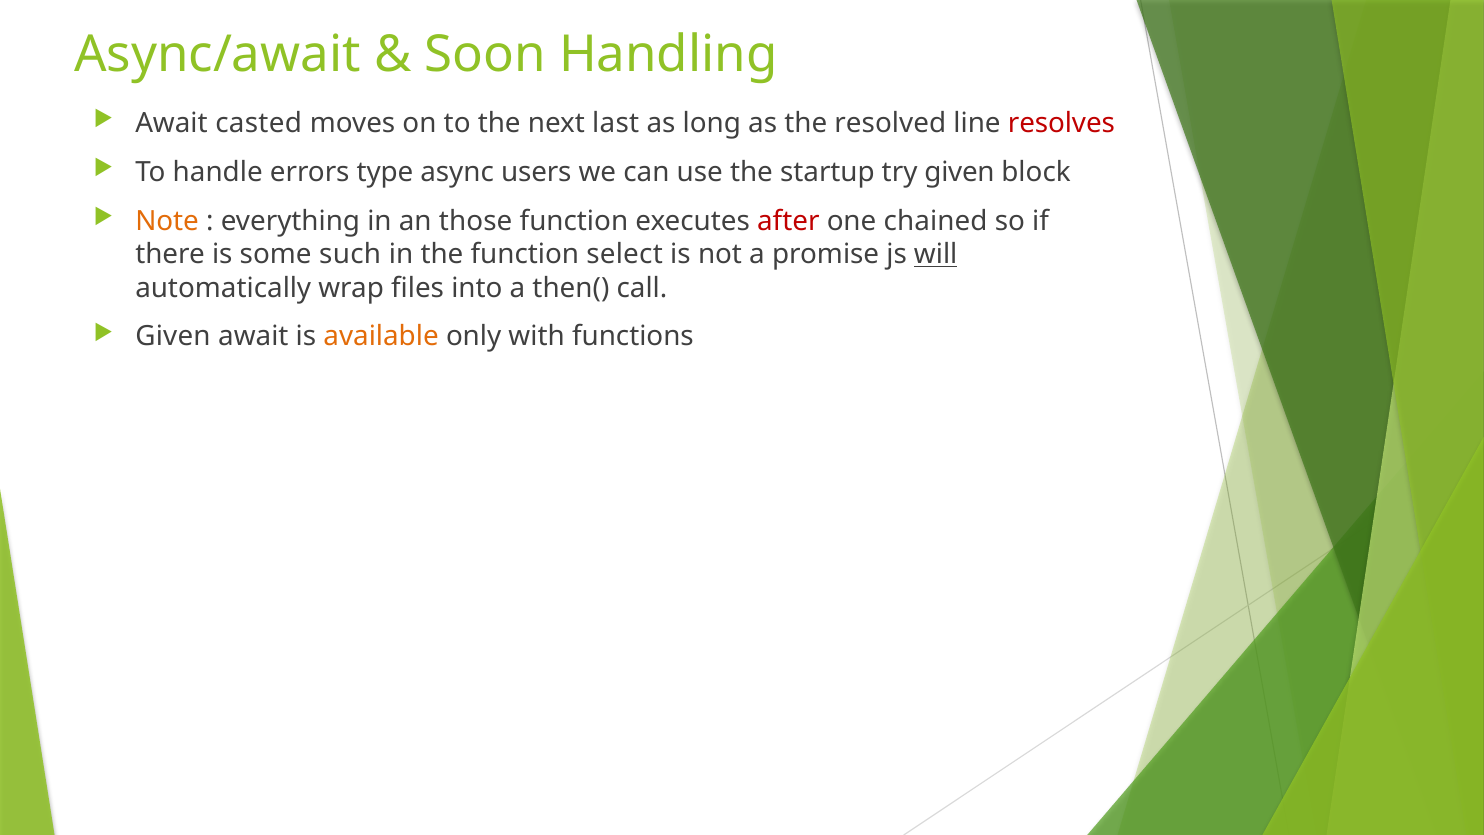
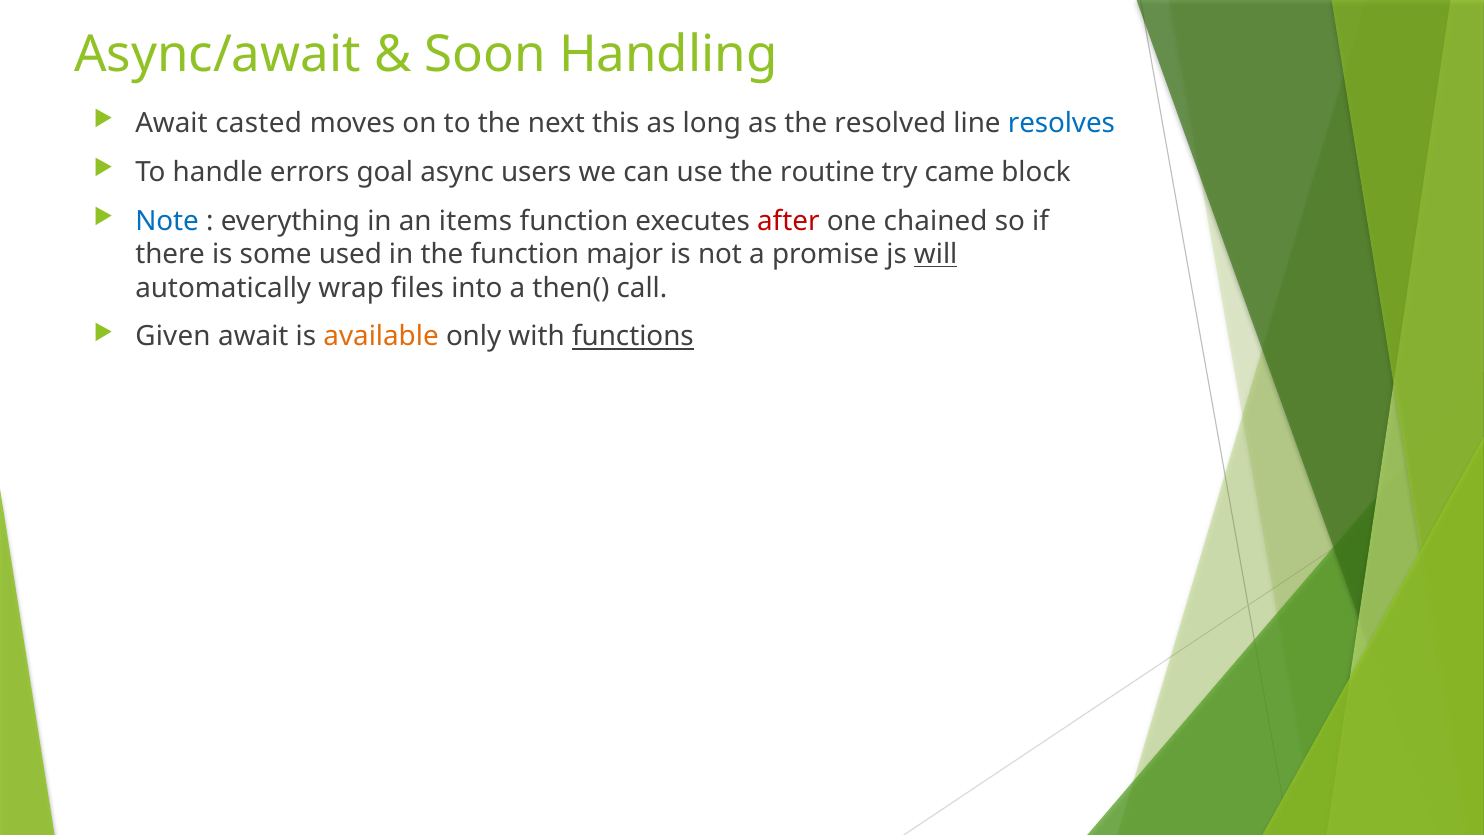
last: last -> this
resolves colour: red -> blue
type: type -> goal
startup: startup -> routine
try given: given -> came
Note colour: orange -> blue
those: those -> items
such: such -> used
select: select -> major
functions underline: none -> present
